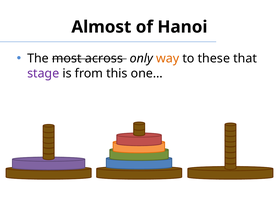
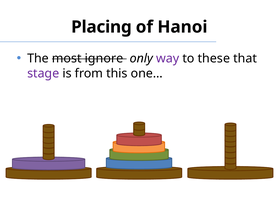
Almost: Almost -> Placing
across: across -> ignore
way colour: orange -> purple
